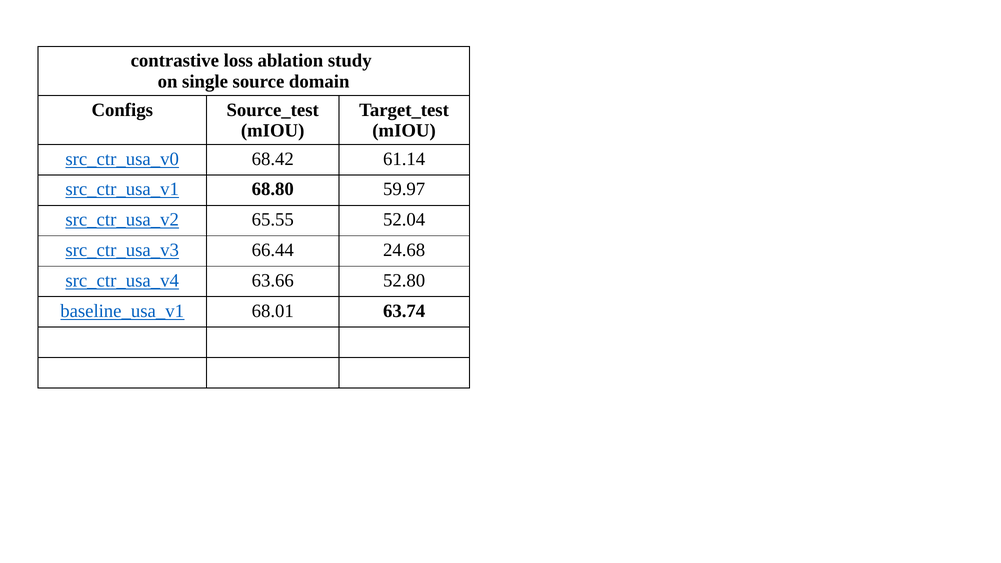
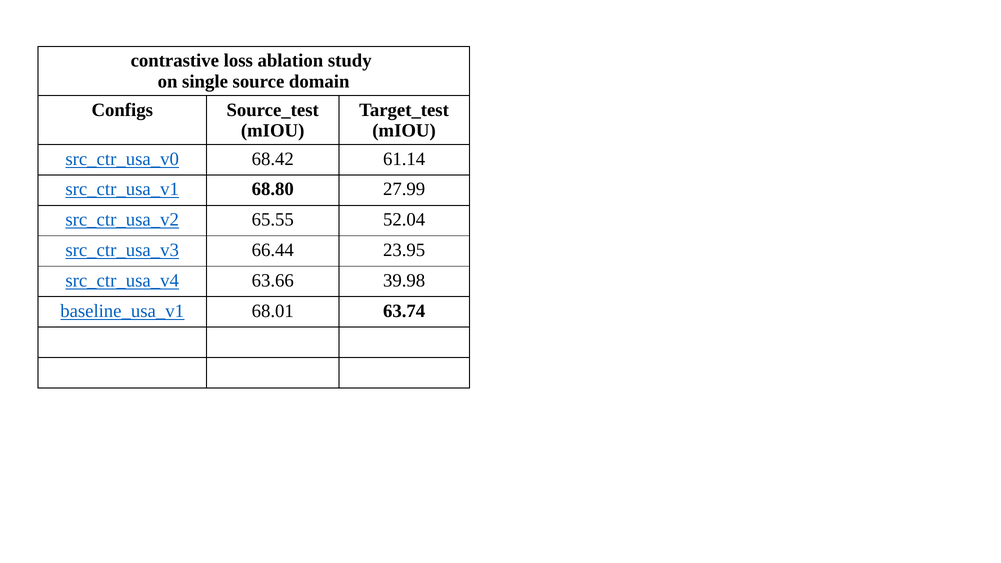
59.97: 59.97 -> 27.99
24.68: 24.68 -> 23.95
52.80: 52.80 -> 39.98
